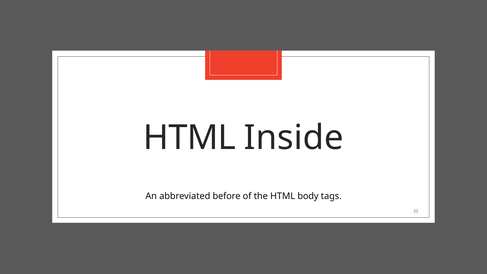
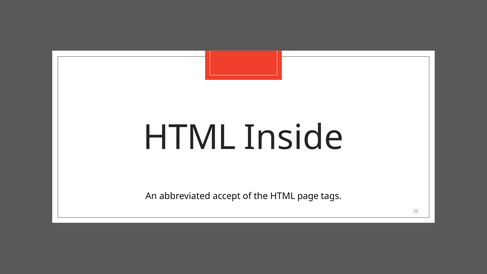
before: before -> accept
body: body -> page
